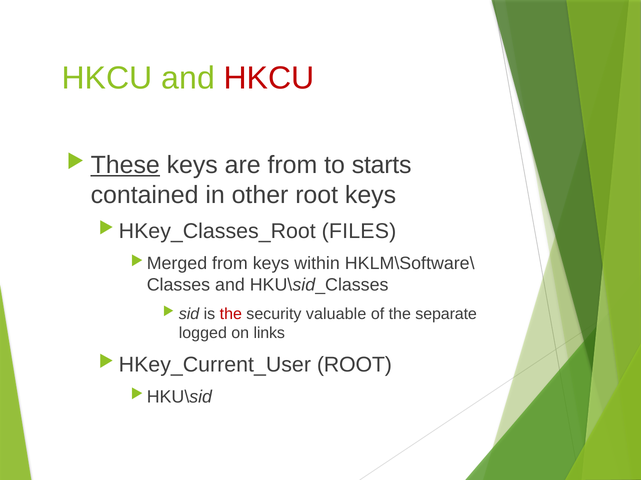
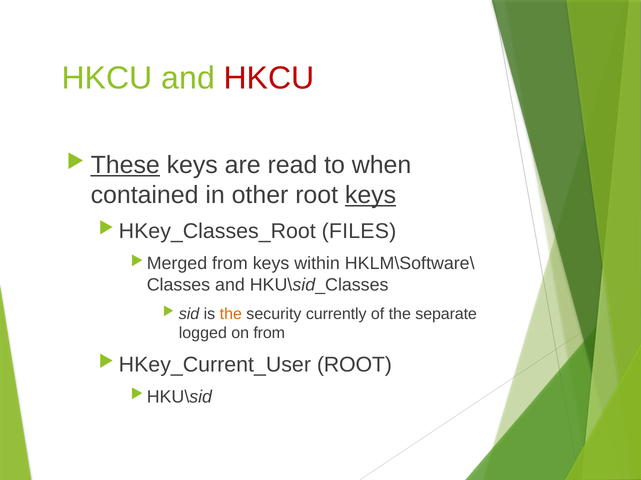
are from: from -> read
starts: starts -> when
keys at (371, 195) underline: none -> present
the at (231, 314) colour: red -> orange
valuable: valuable -> currently
on links: links -> from
